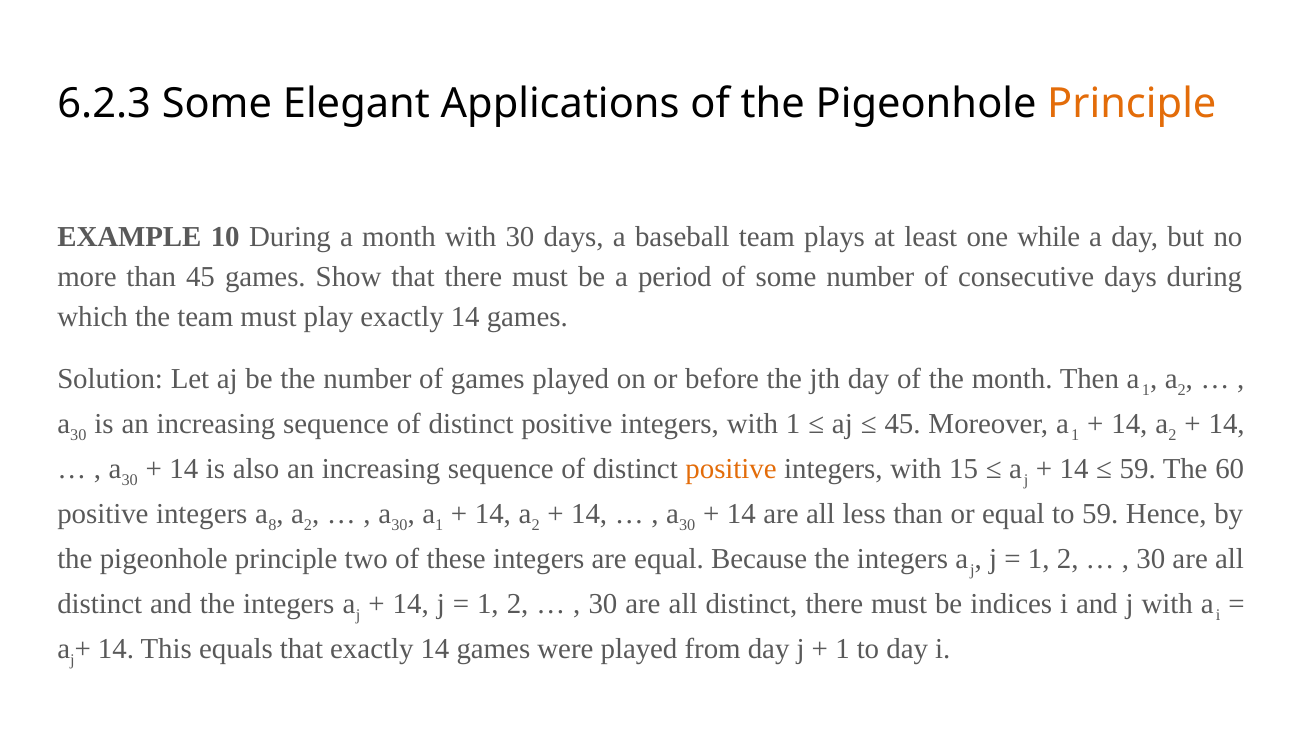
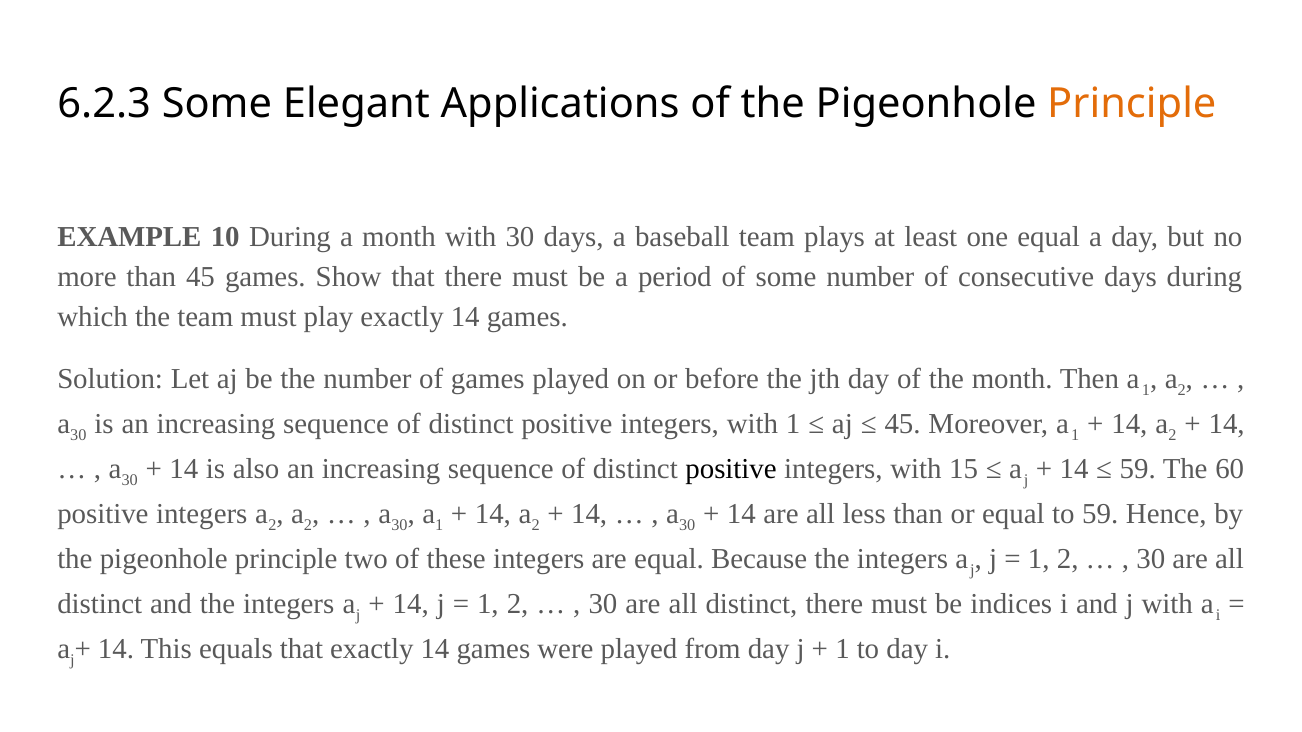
one while: while -> equal
positive at (731, 469) colour: orange -> black
integers a 8: 8 -> 2
